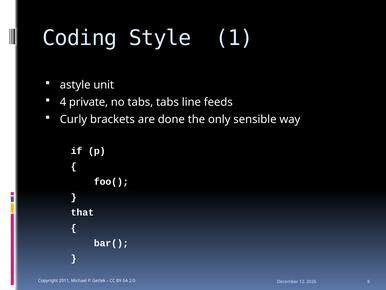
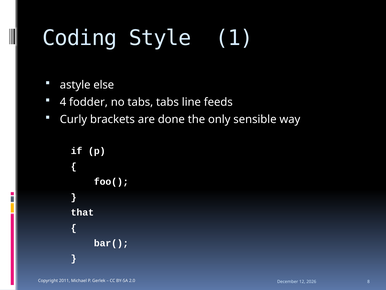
unit: unit -> else
private: private -> fodder
